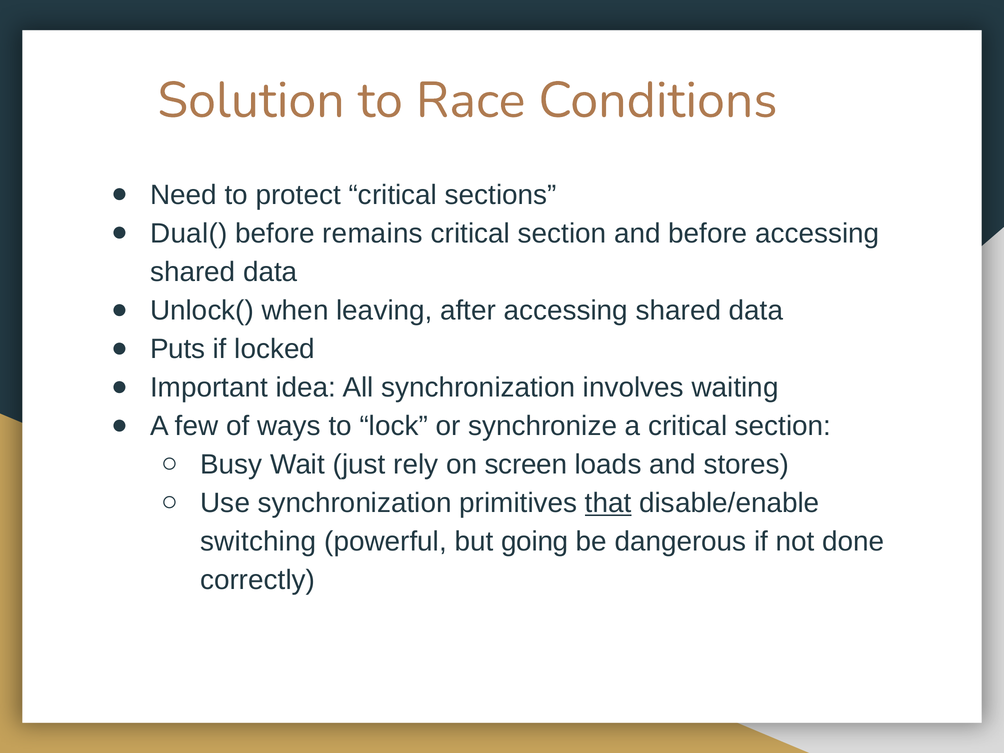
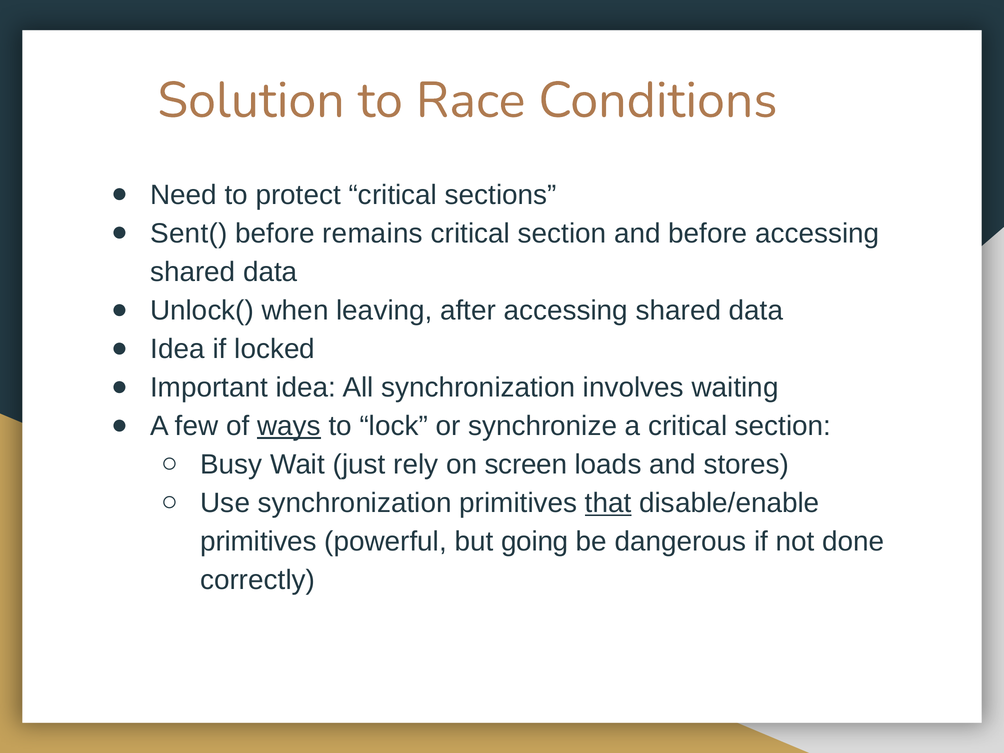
Dual(: Dual( -> Sent(
Puts at (178, 349): Puts -> Idea
ways underline: none -> present
switching at (258, 542): switching -> primitives
